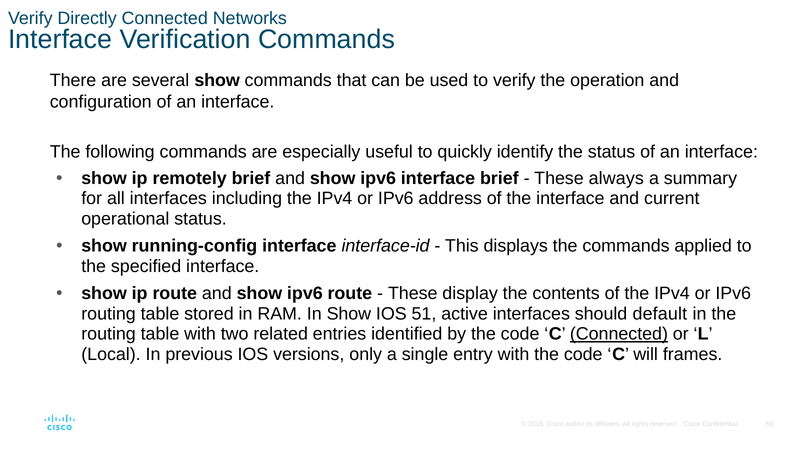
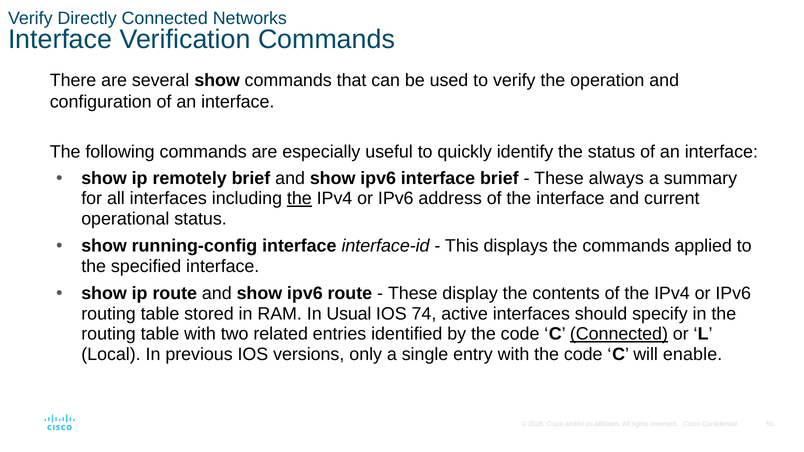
the at (299, 199) underline: none -> present
In Show: Show -> Usual
51: 51 -> 74
default: default -> specify
frames: frames -> enable
